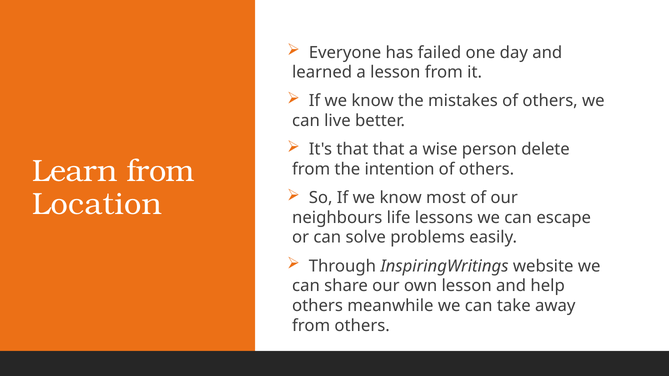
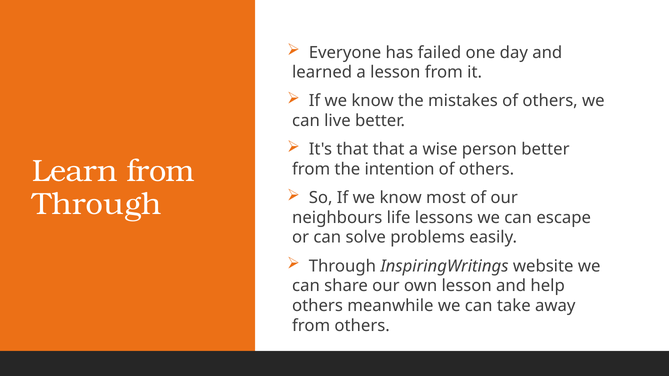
person delete: delete -> better
Location at (97, 205): Location -> Through
